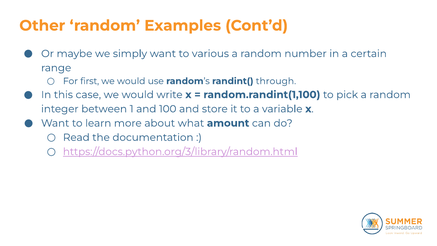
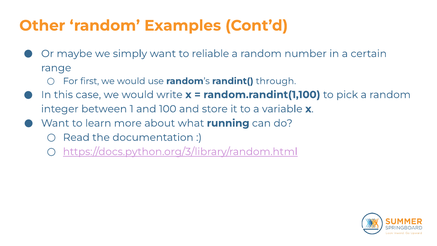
various: various -> reliable
amount: amount -> running
